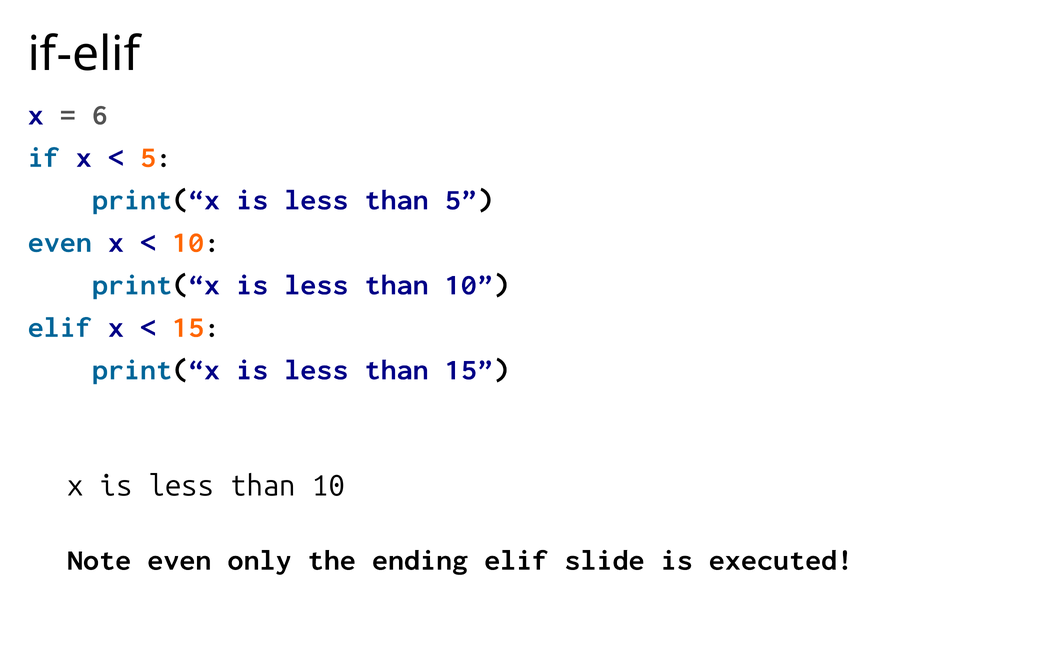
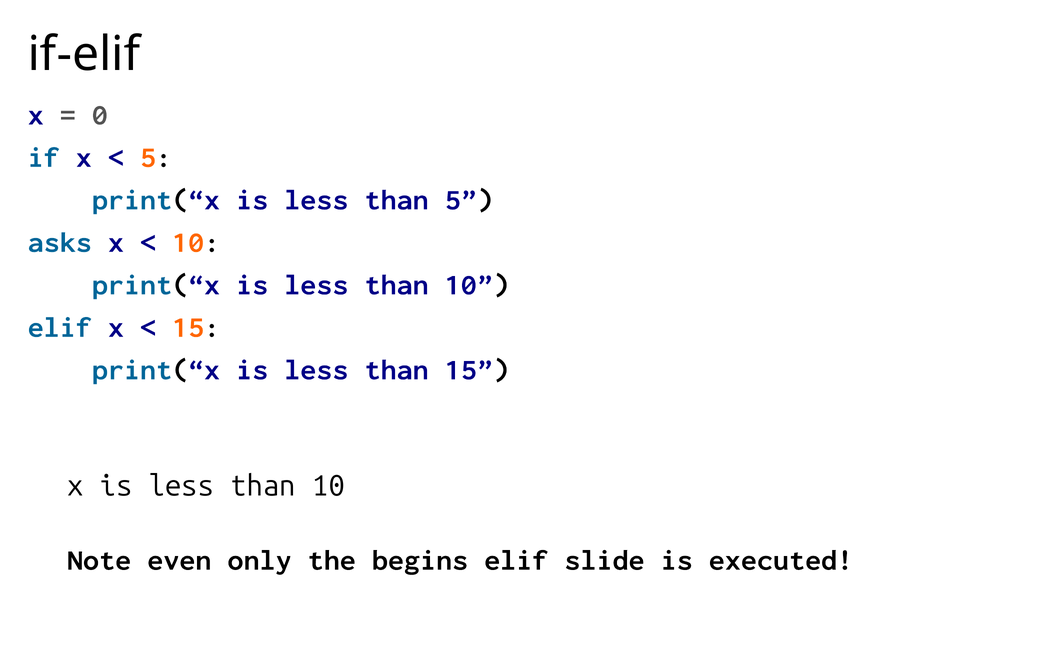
6: 6 -> 0
even at (60, 242): even -> asks
ending: ending -> begins
